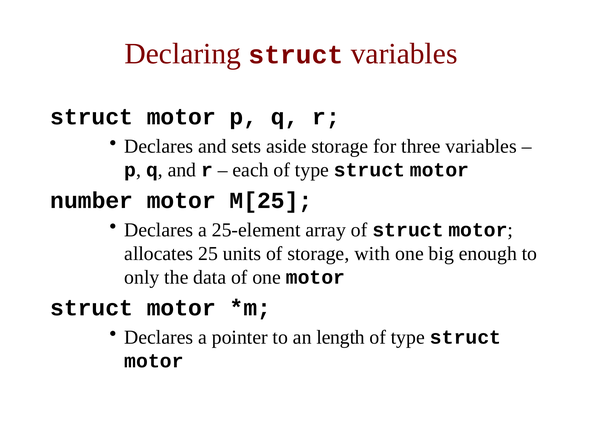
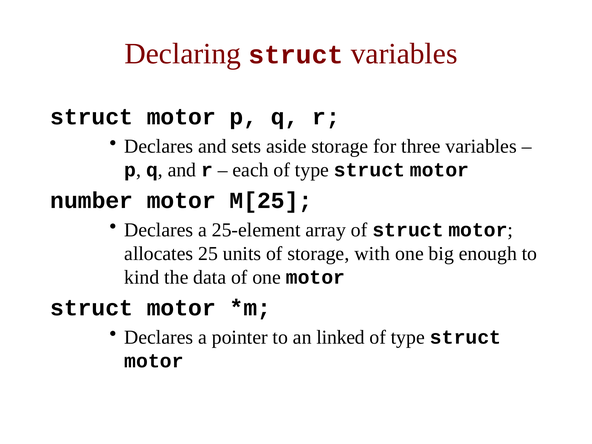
only: only -> kind
length: length -> linked
